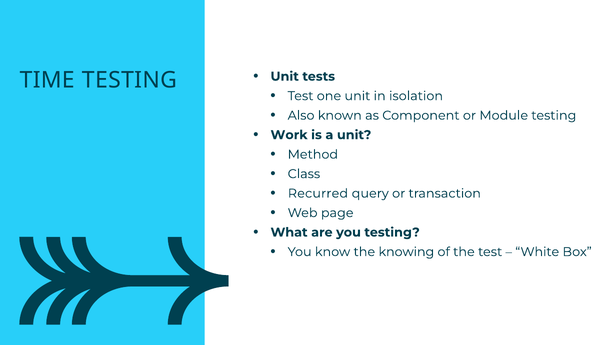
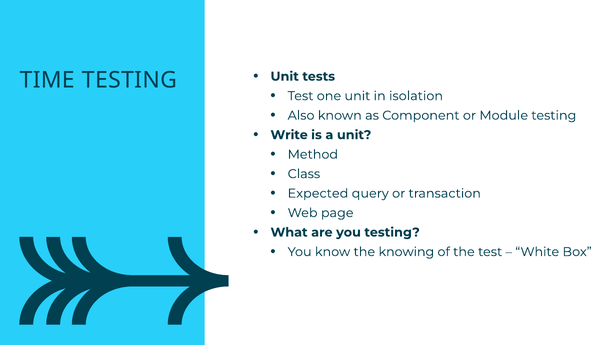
Work: Work -> Write
Recurred: Recurred -> Expected
